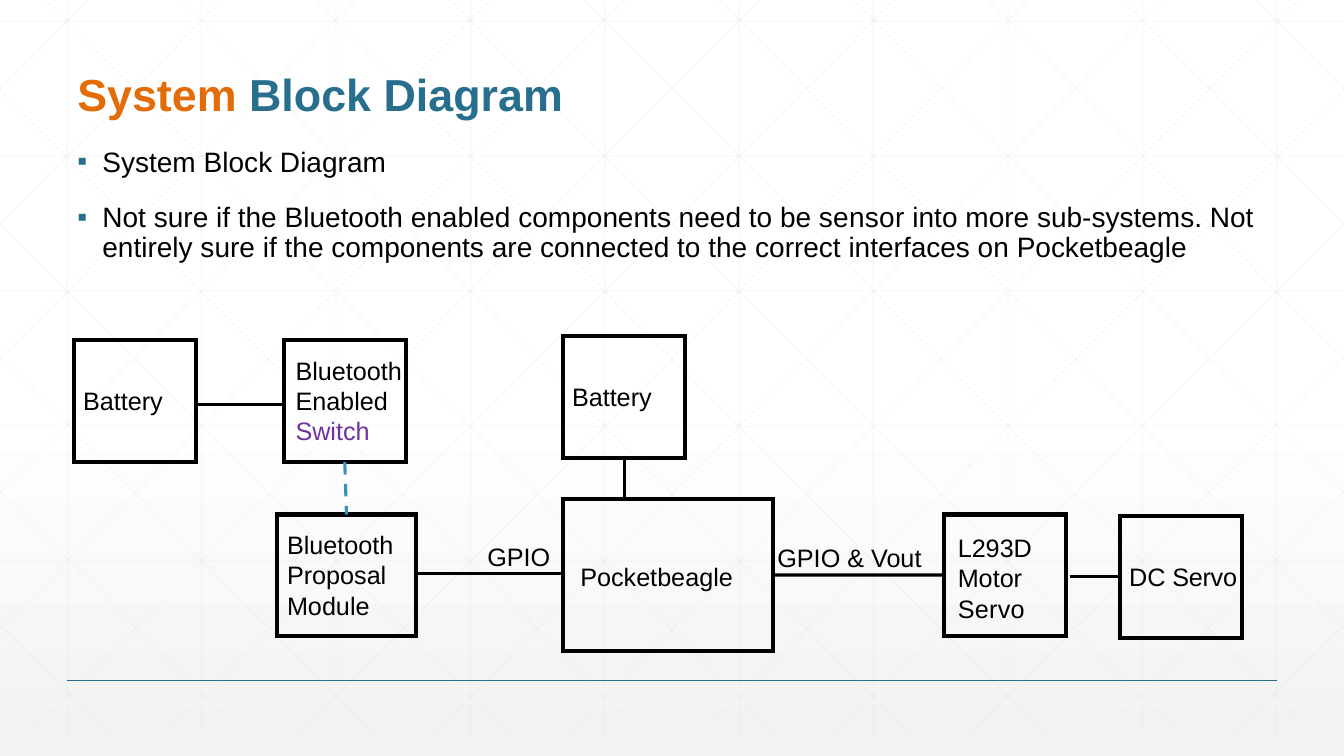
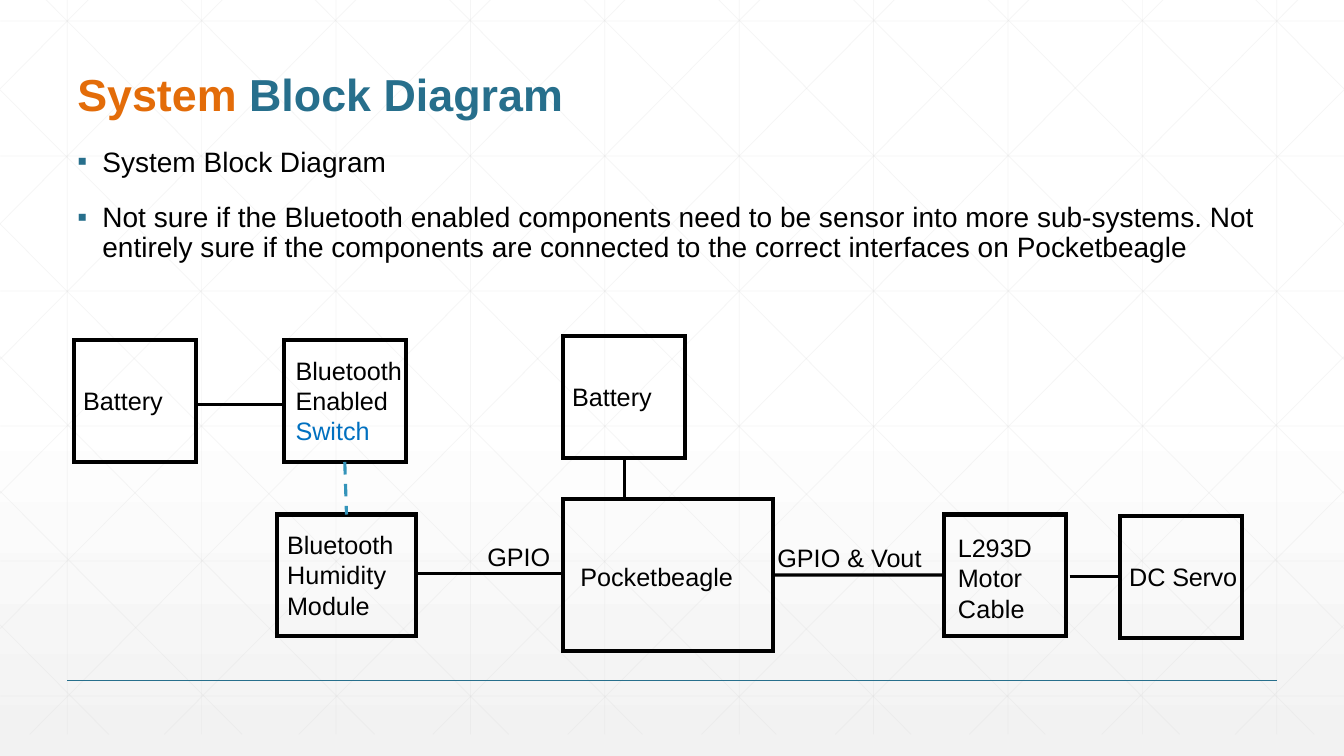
Switch colour: purple -> blue
Proposal: Proposal -> Humidity
Servo at (991, 610): Servo -> Cable
